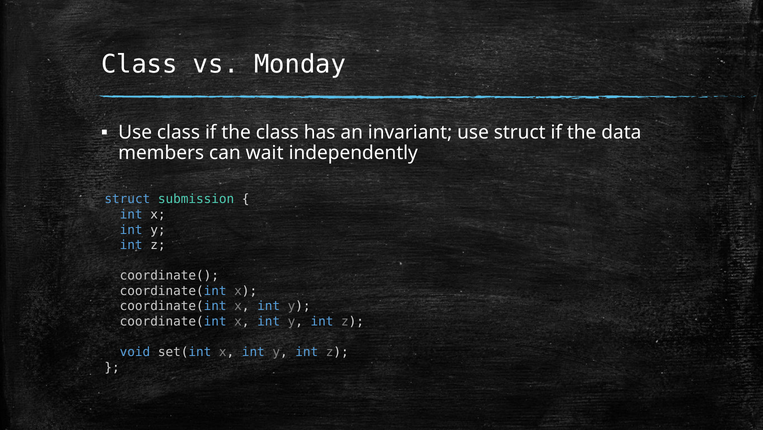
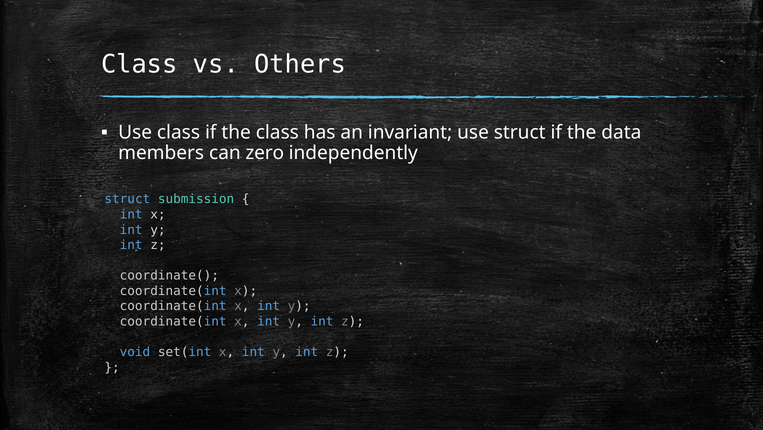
Monday: Monday -> Others
wait: wait -> zero
